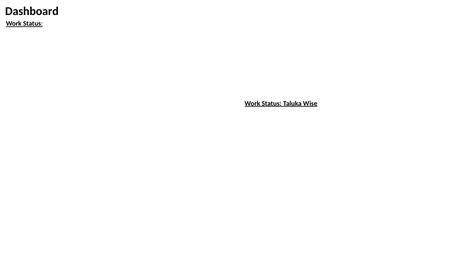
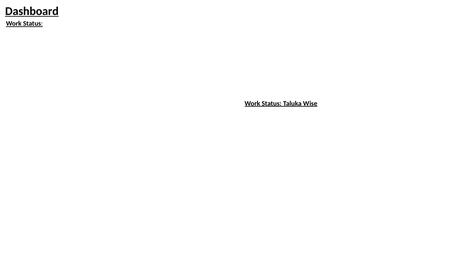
Dashboard underline: none -> present
